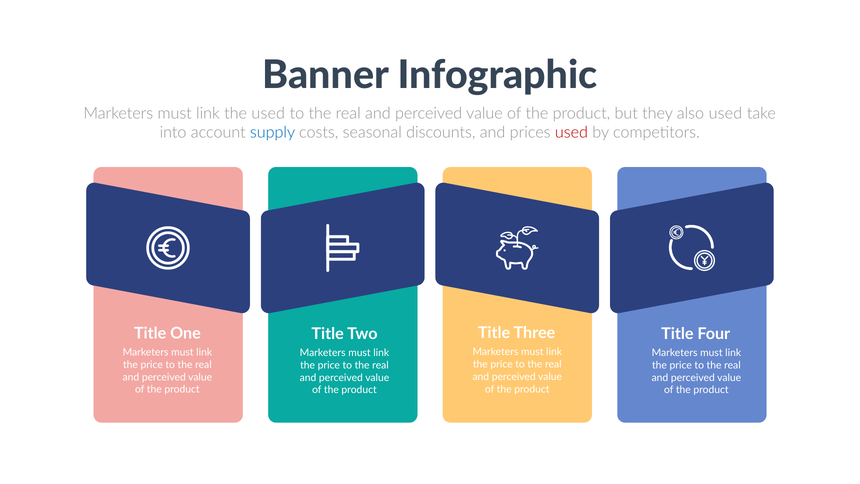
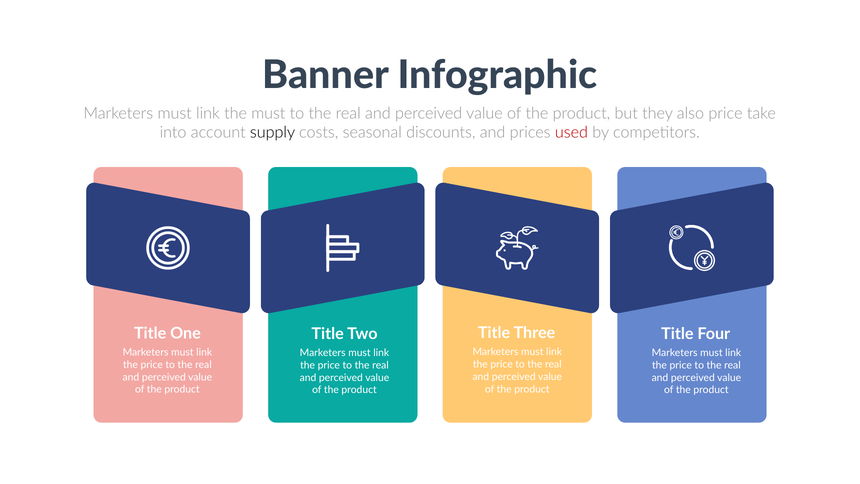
the used: used -> must
also used: used -> price
supply colour: blue -> black
